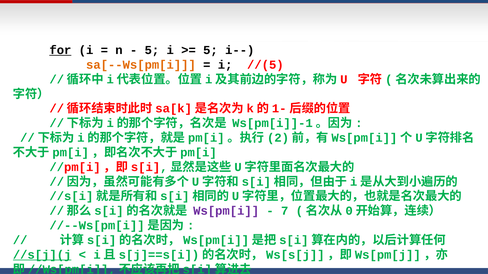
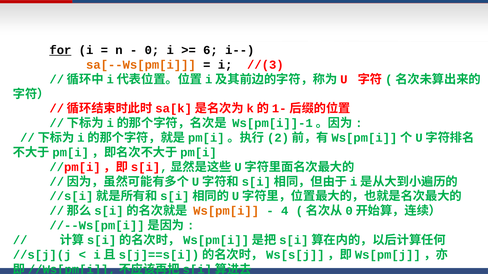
5 at (152, 50): 5 -> 0
5 at (210, 50): 5 -> 6
//(5: //(5 -> //(3
Ws[pm[i colour: purple -> orange
7: 7 -> 4
//s[j](j underline: present -> none
